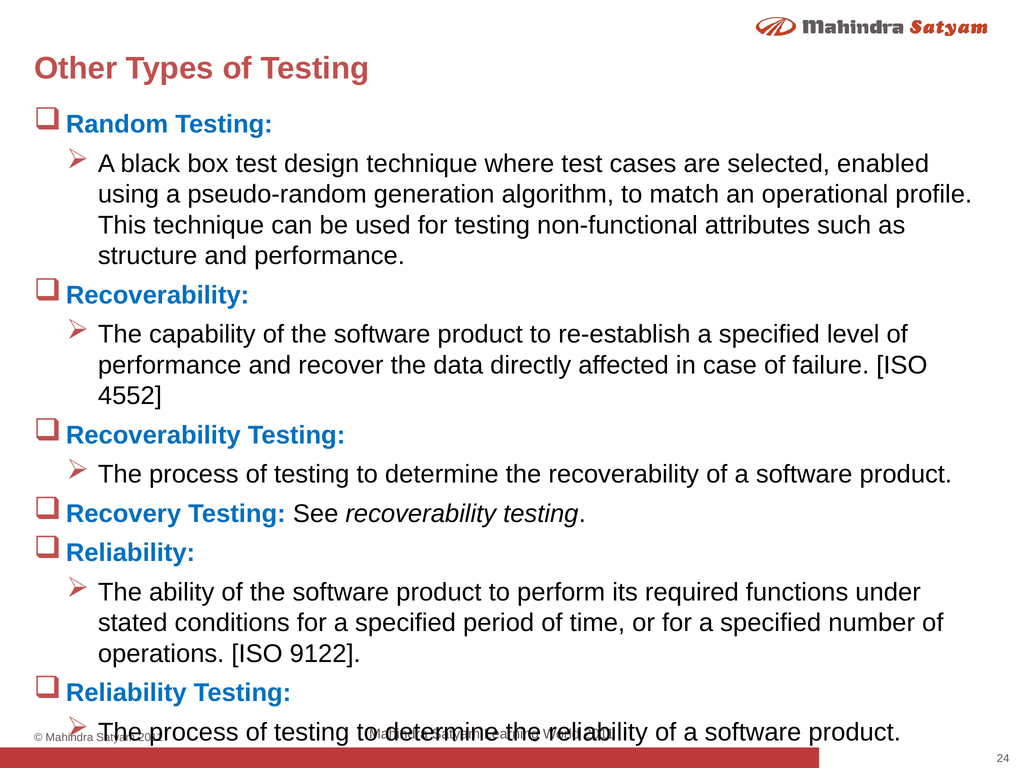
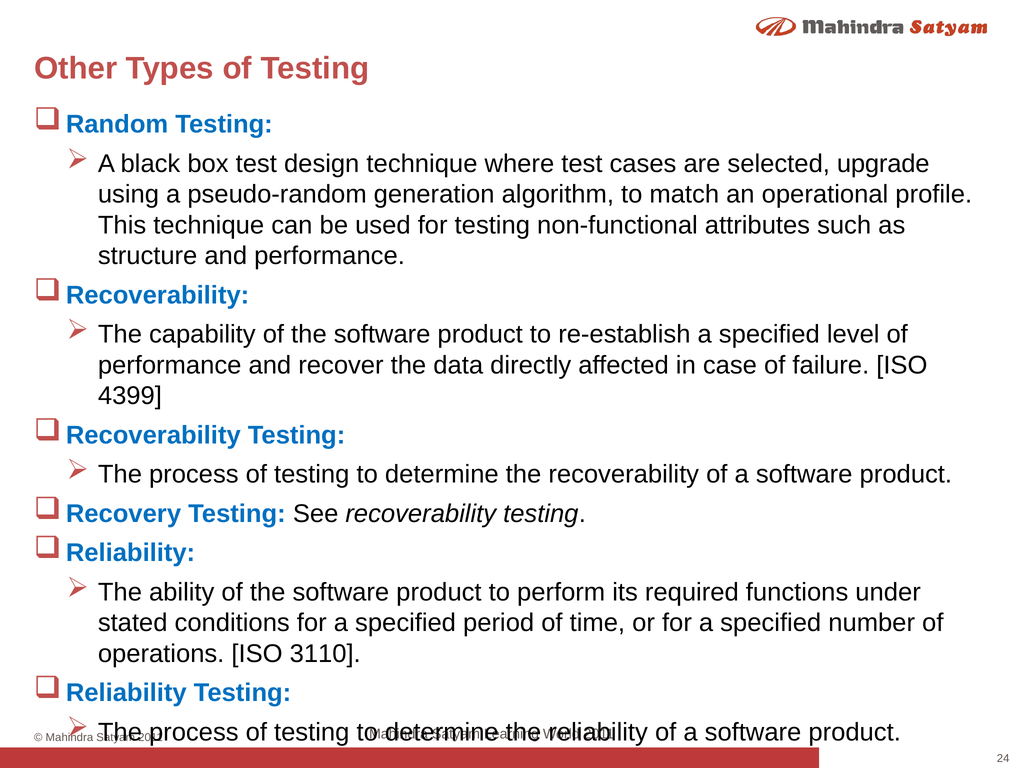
enabled: enabled -> upgrade
4552: 4552 -> 4399
9122: 9122 -> 3110
